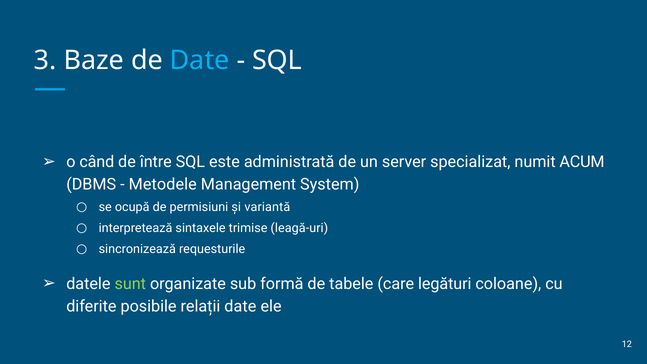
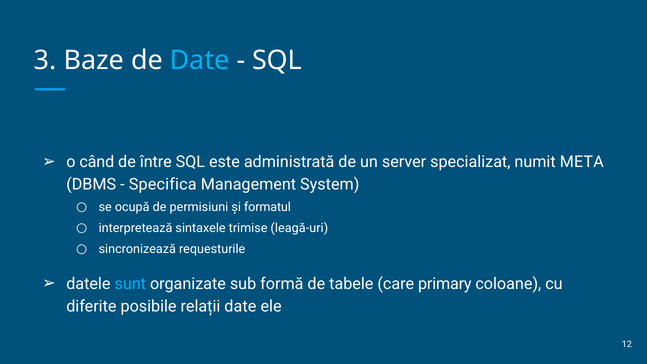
ACUM: ACUM -> META
Metodele: Metodele -> Specifica
variantă: variantă -> formatul
sunt colour: light green -> light blue
legături: legături -> primary
